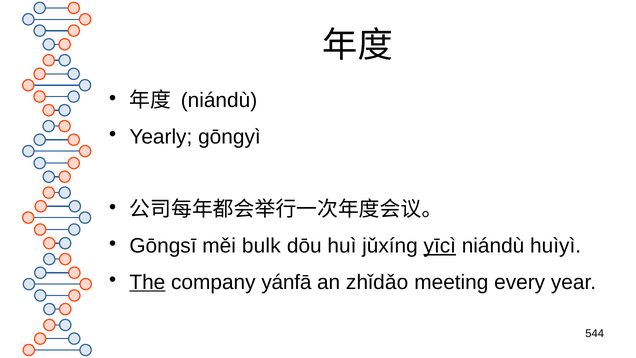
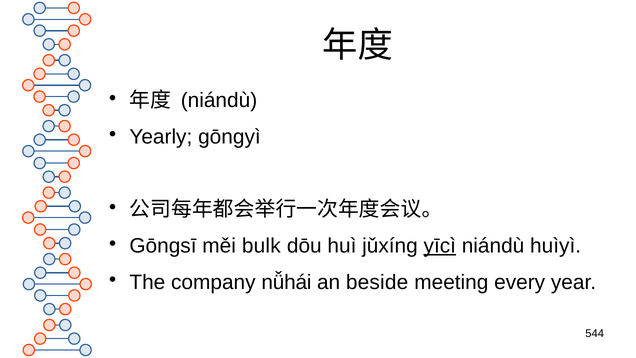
The underline: present -> none
yánfā: yánfā -> nǚhái
zhǐdǎo: zhǐdǎo -> beside
